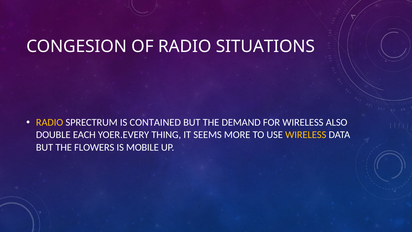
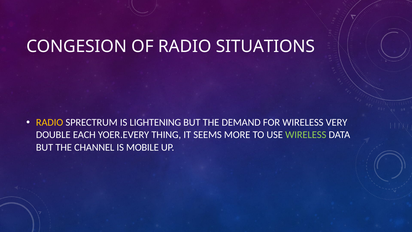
CONTAINED: CONTAINED -> LIGHTENING
ALSO: ALSO -> VERY
WIRELESS at (306, 135) colour: yellow -> light green
FLOWERS: FLOWERS -> CHANNEL
